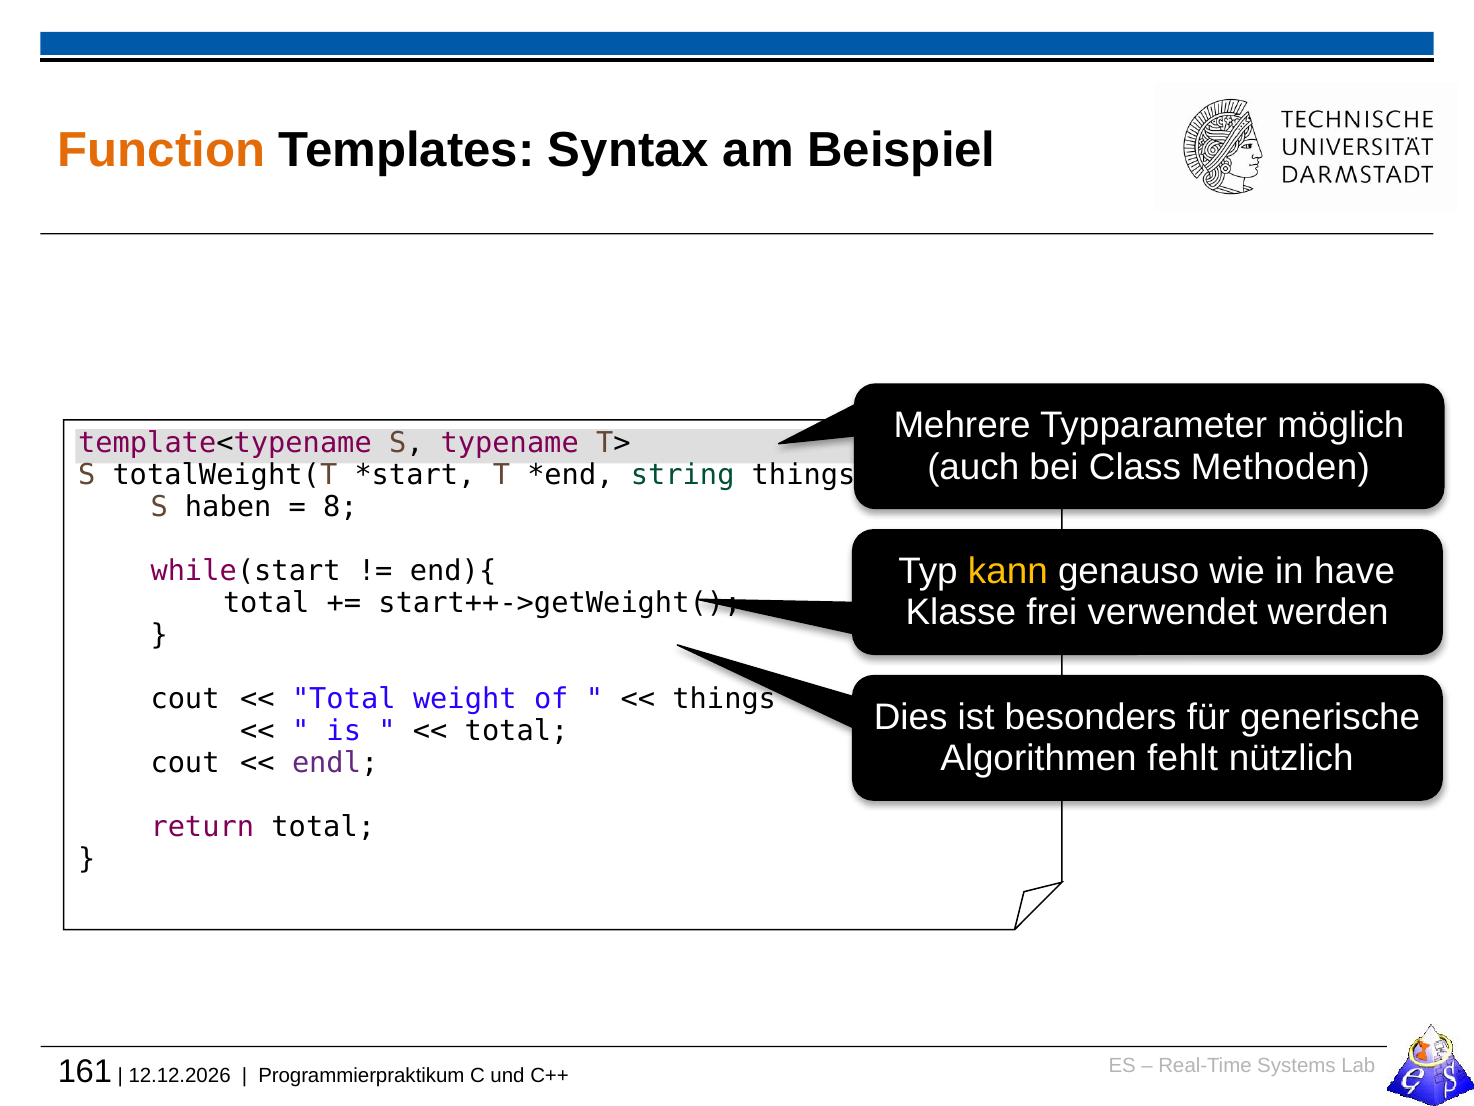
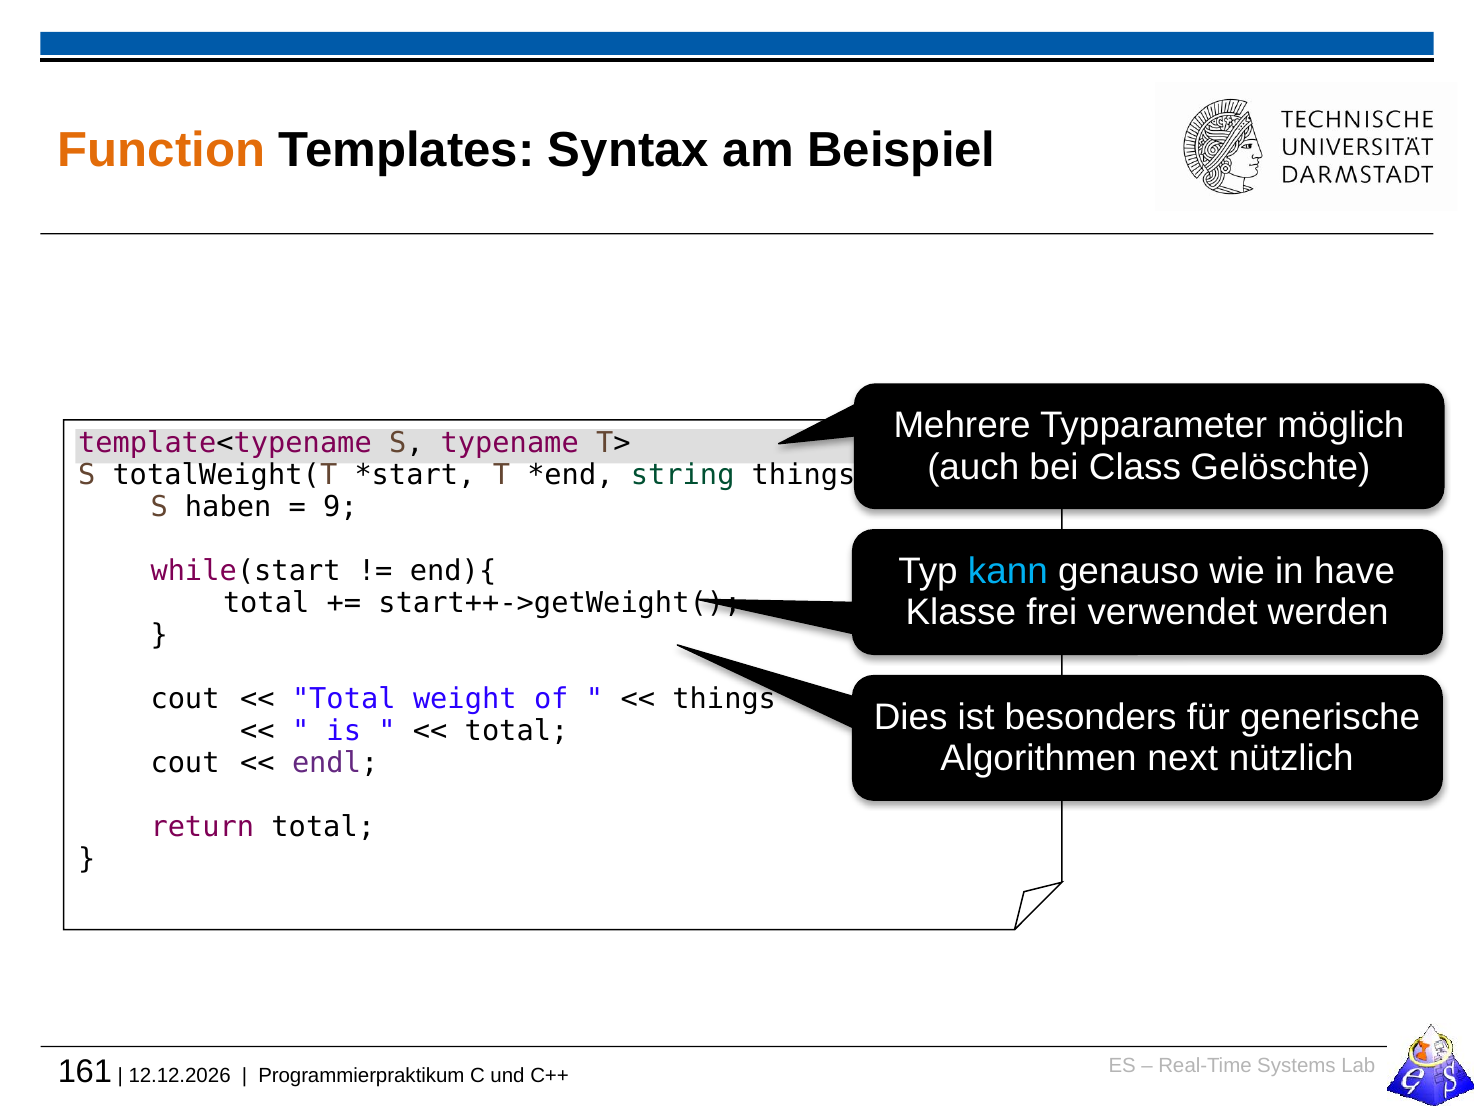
Methoden: Methoden -> Gelöschte
8: 8 -> 9
kann colour: yellow -> light blue
fehlt: fehlt -> next
